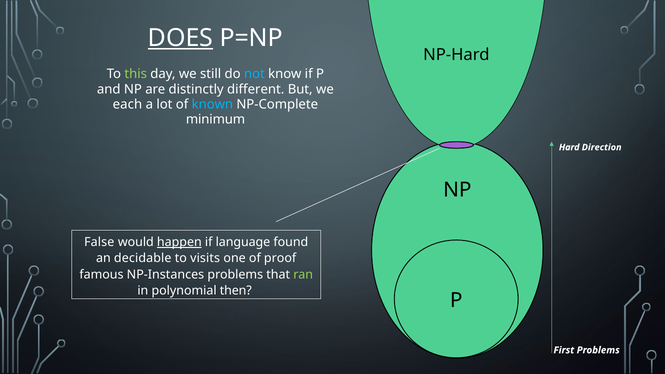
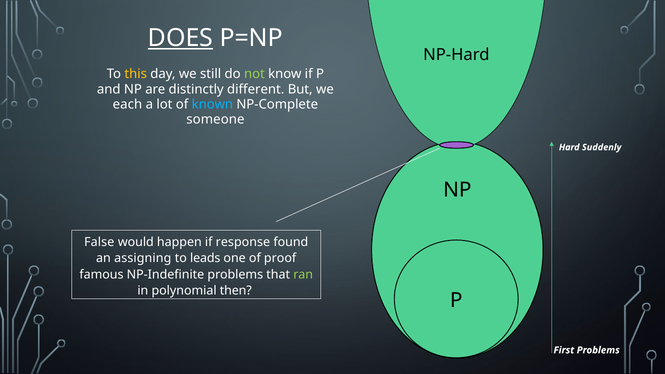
this colour: light green -> yellow
not colour: light blue -> light green
minimum: minimum -> someone
Direction: Direction -> Suddenly
happen underline: present -> none
language: language -> response
decidable: decidable -> assigning
visits: visits -> leads
NP-Instances: NP-Instances -> NP-Indefinite
